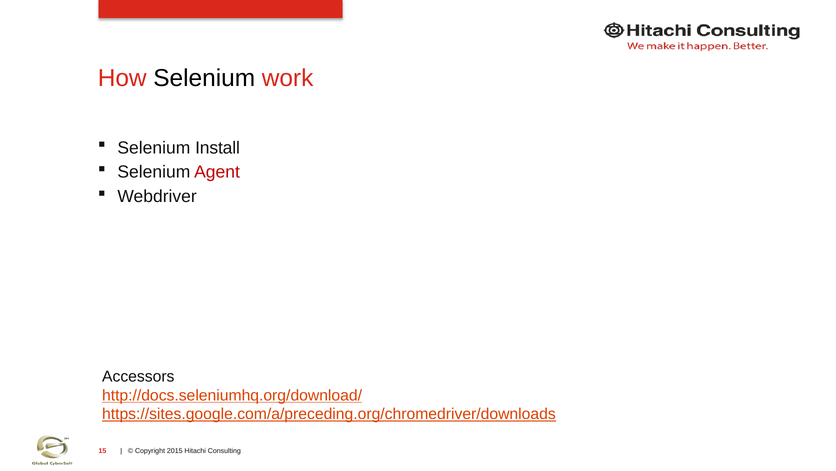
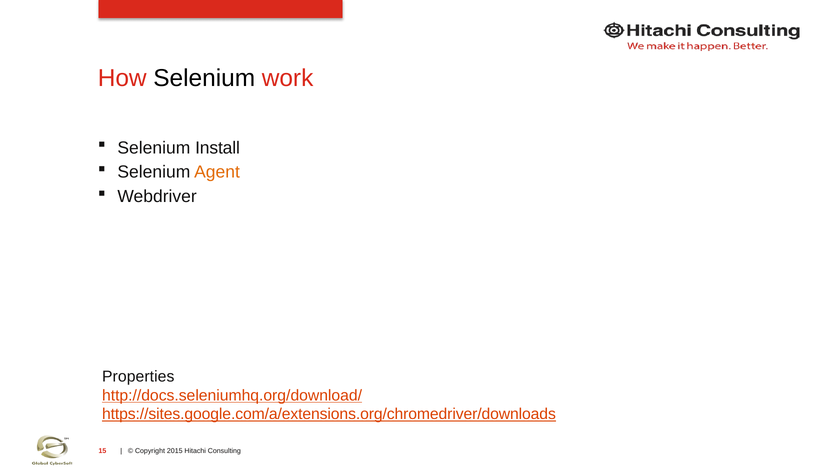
Agent colour: red -> orange
Accessors: Accessors -> Properties
https://sites.google.com/a/preceding.org/chromedriver/downloads: https://sites.google.com/a/preceding.org/chromedriver/downloads -> https://sites.google.com/a/extensions.org/chromedriver/downloads
